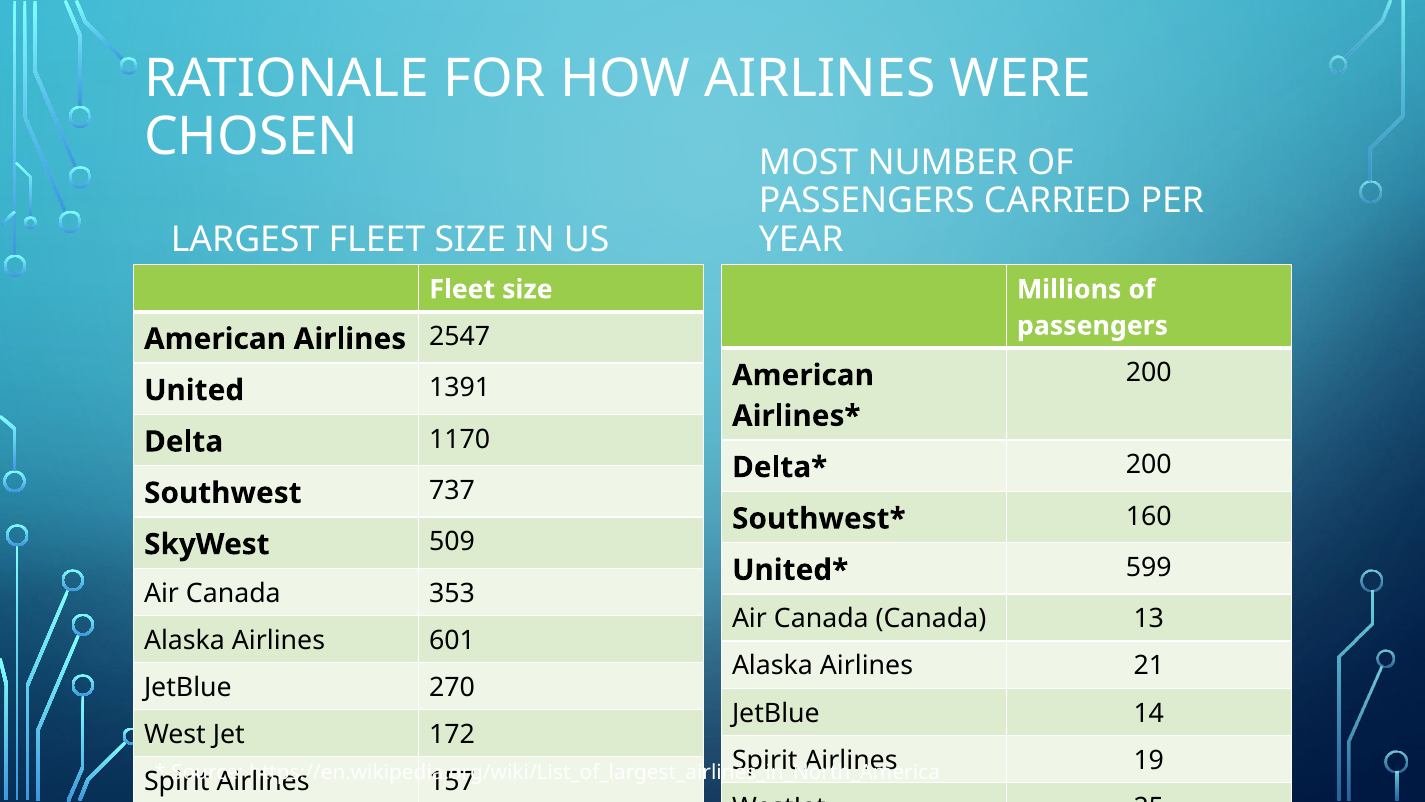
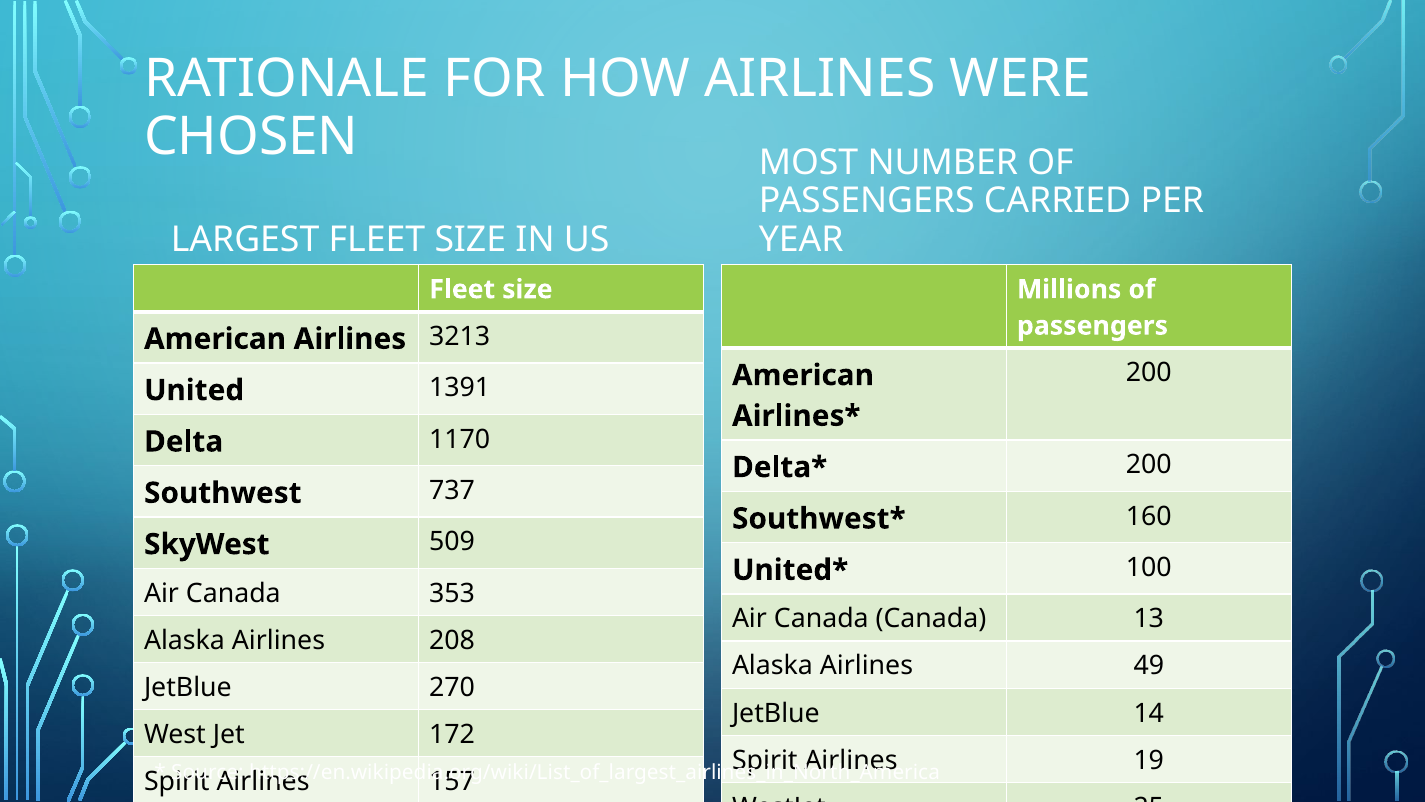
2547: 2547 -> 3213
599: 599 -> 100
601: 601 -> 208
21: 21 -> 49
